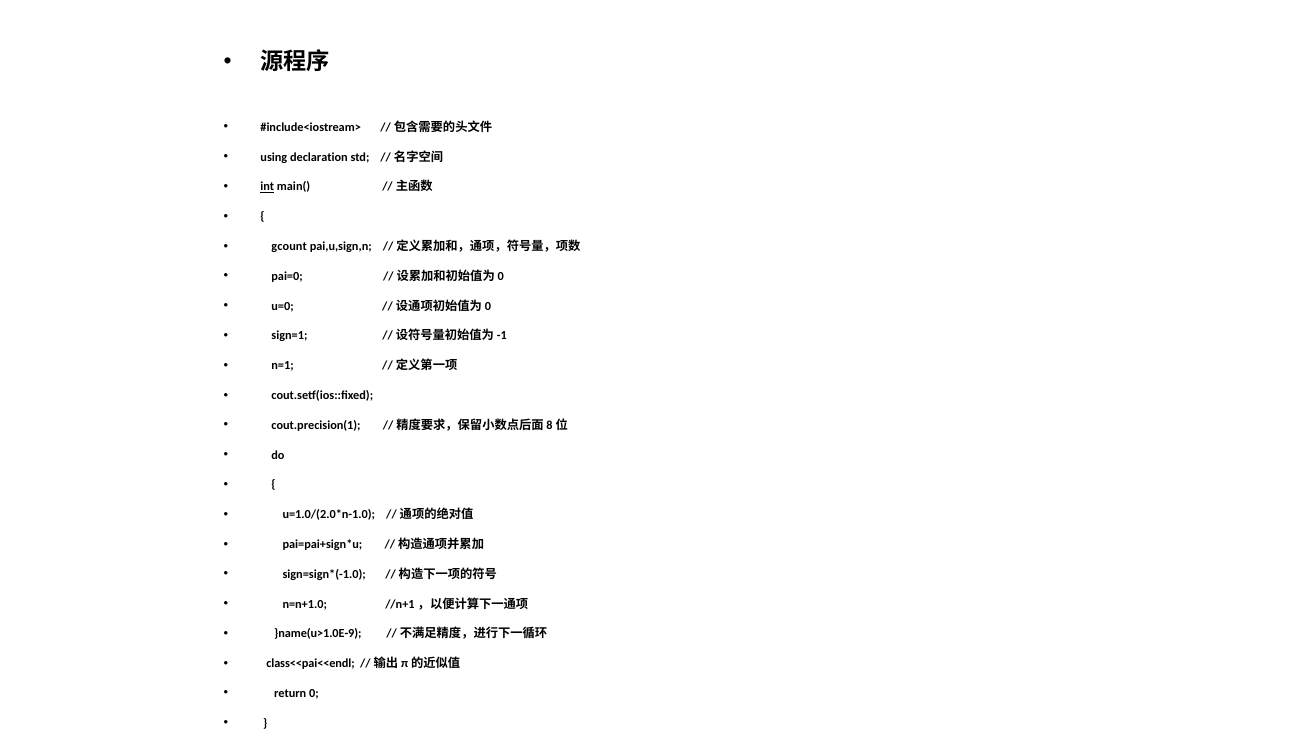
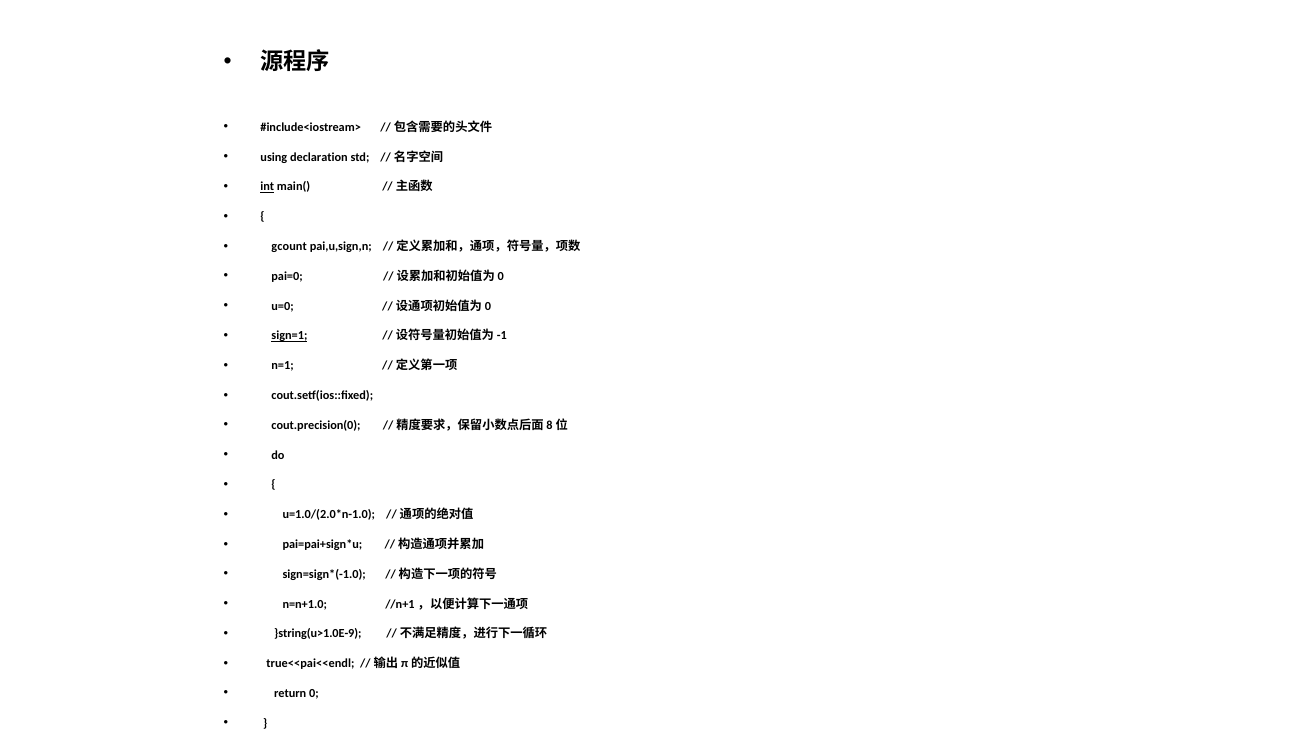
sign=1 underline: none -> present
cout.precision(1: cout.precision(1 -> cout.precision(0
}name(u>1.0E-9: }name(u>1.0E-9 -> }string(u>1.0E-9
class<<pai<<endl: class<<pai<<endl -> true<<pai<<endl
